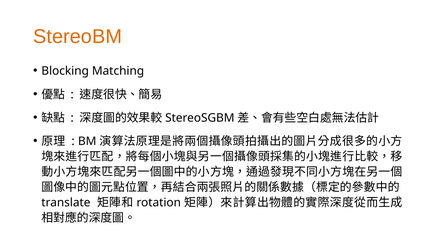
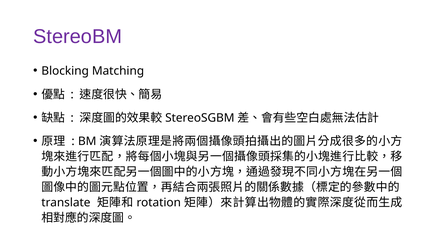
StereoBM colour: orange -> purple
